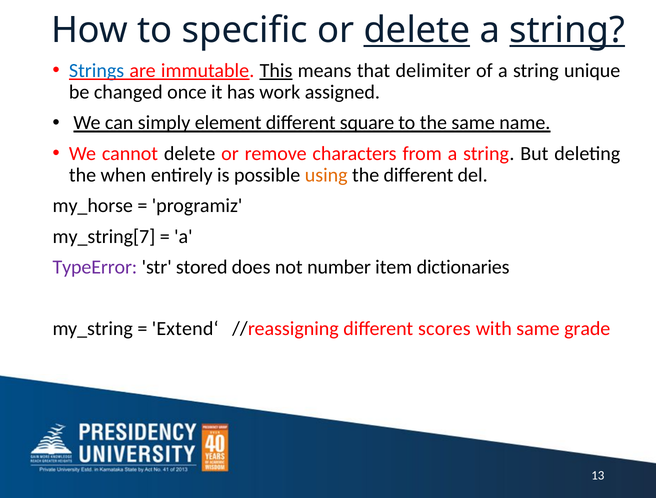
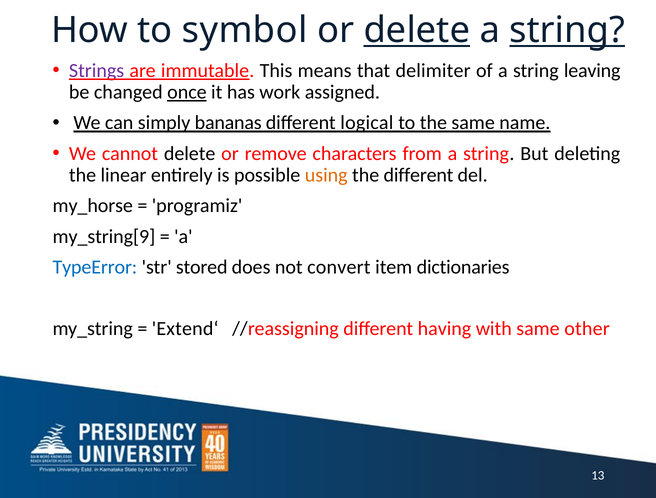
specific: specific -> symbol
Strings colour: blue -> purple
This underline: present -> none
unique: unique -> leaving
once underline: none -> present
element: element -> bananas
square: square -> logical
when: when -> linear
my_string[7: my_string[7 -> my_string[9
TypeError colour: purple -> blue
number: number -> convert
scores: scores -> having
grade: grade -> other
